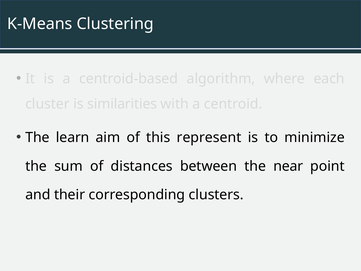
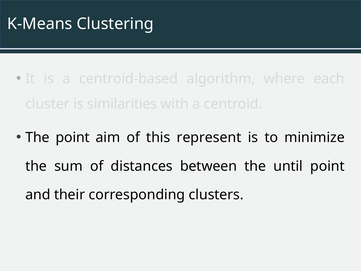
The learn: learn -> point
near: near -> until
